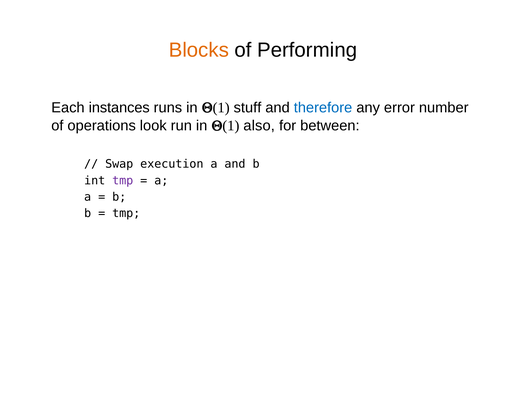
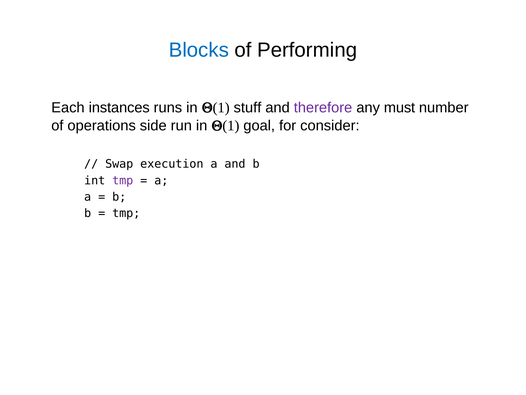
Blocks colour: orange -> blue
therefore colour: blue -> purple
error: error -> must
look: look -> side
also: also -> goal
between: between -> consider
